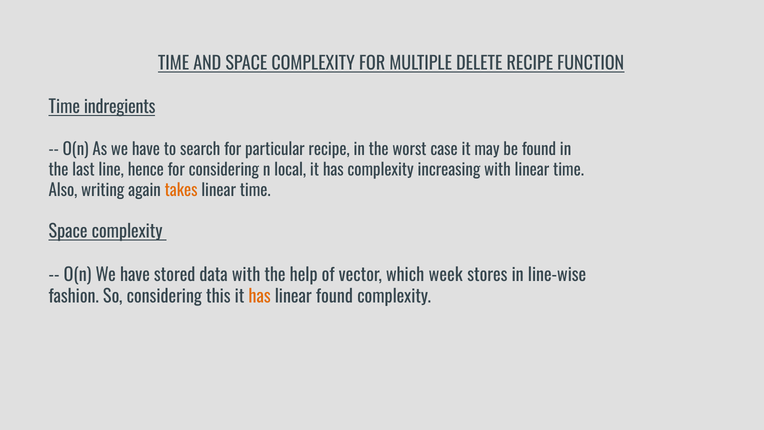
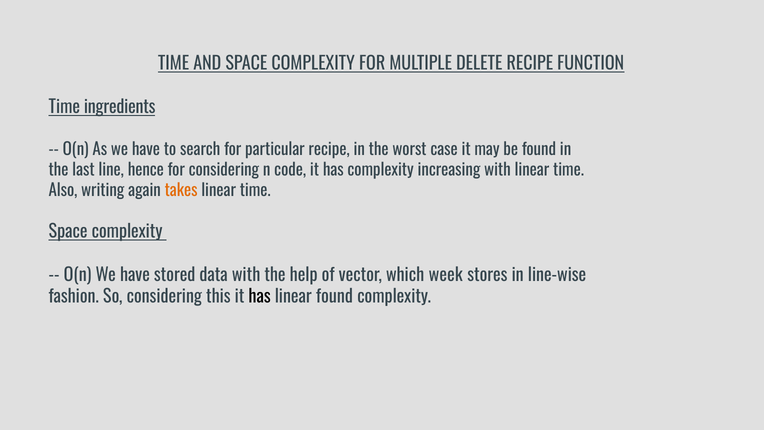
indregients: indregients -> ingredients
local: local -> code
has at (260, 297) colour: orange -> black
